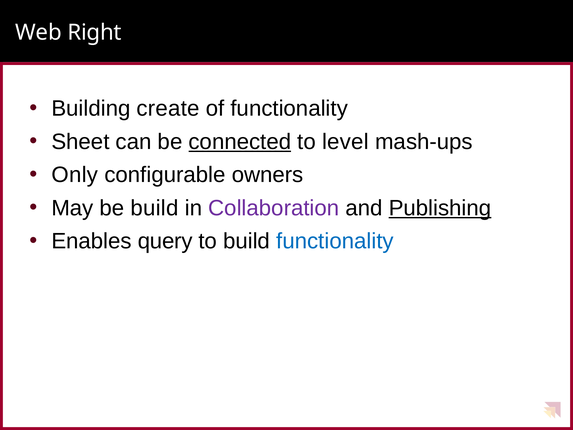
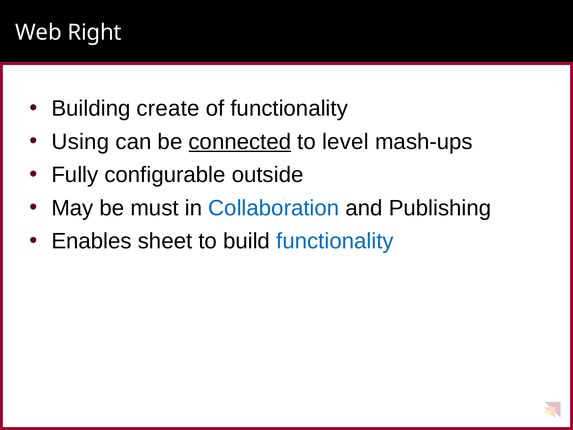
Sheet: Sheet -> Using
Only: Only -> Fully
owners: owners -> outside
be build: build -> must
Collaboration colour: purple -> blue
Publishing underline: present -> none
query: query -> sheet
